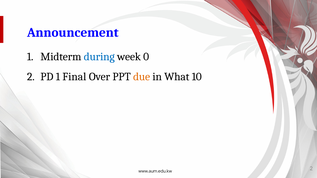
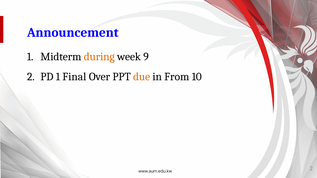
during colour: blue -> orange
0: 0 -> 9
What: What -> From
